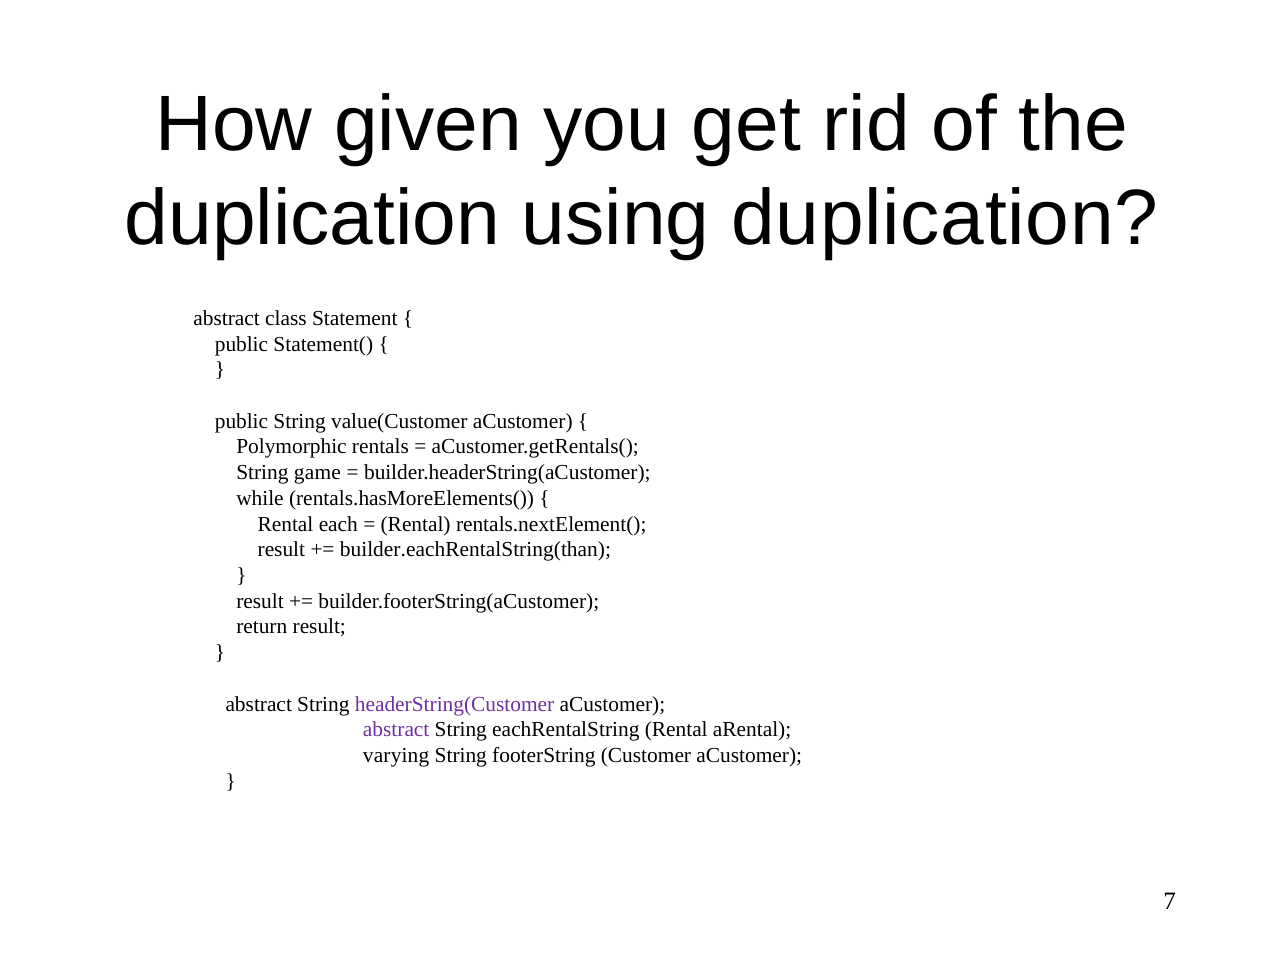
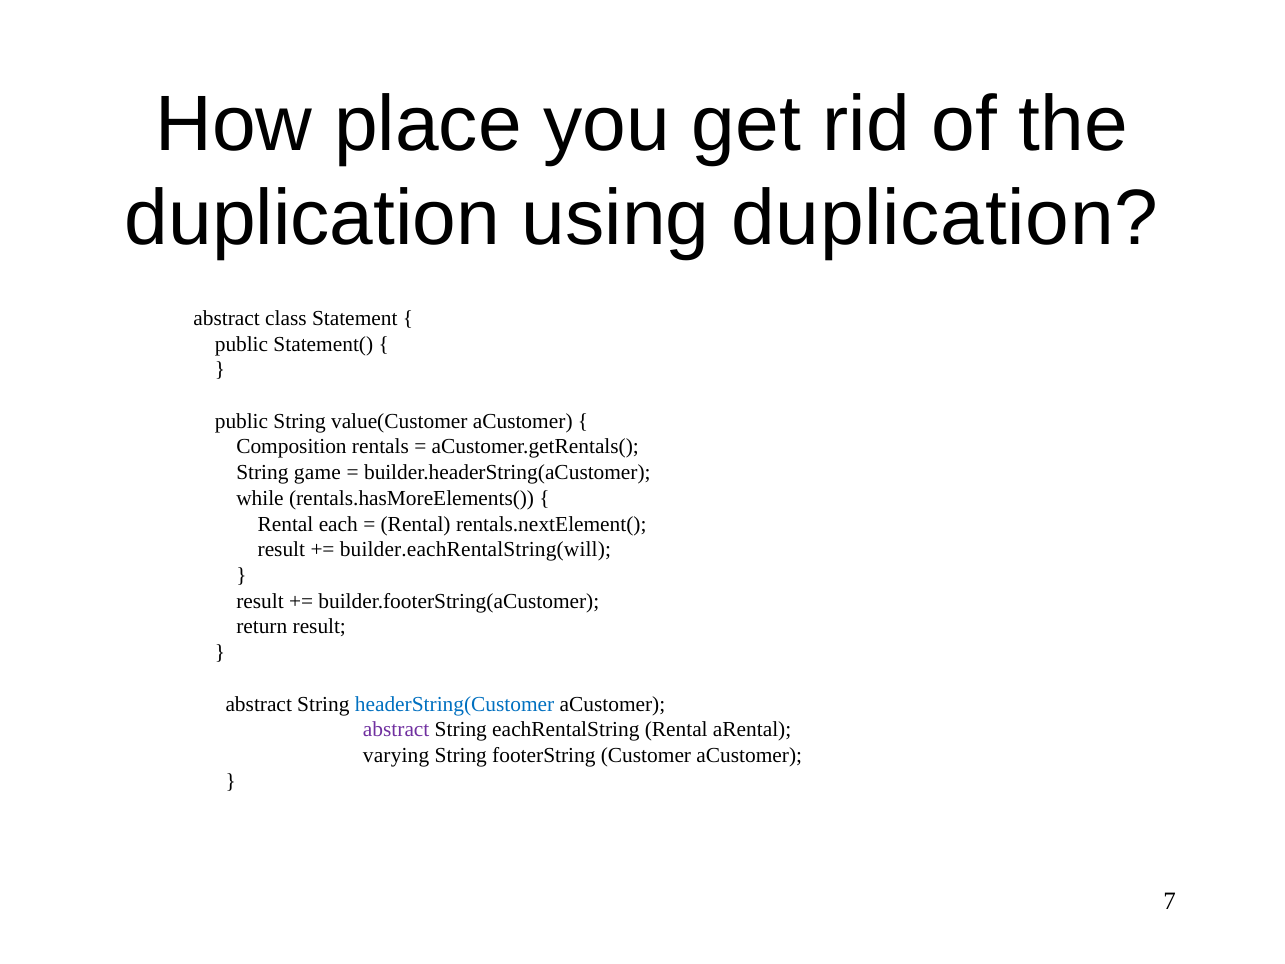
given: given -> place
Polymorphic: Polymorphic -> Composition
builder.eachRentalString(than: builder.eachRentalString(than -> builder.eachRentalString(will
headerString(Customer colour: purple -> blue
